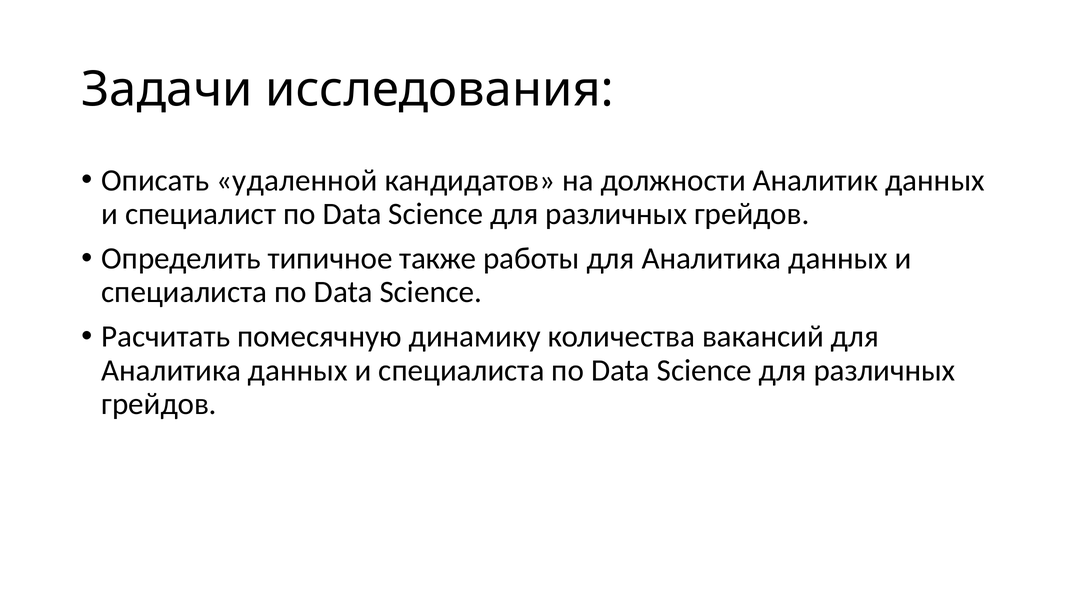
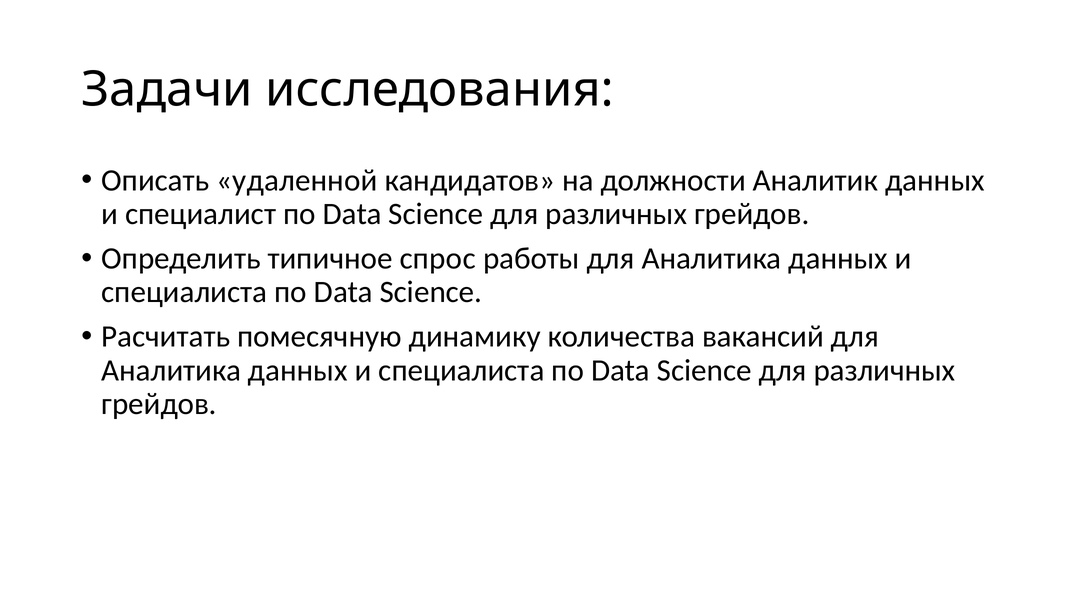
также: также -> спрос
